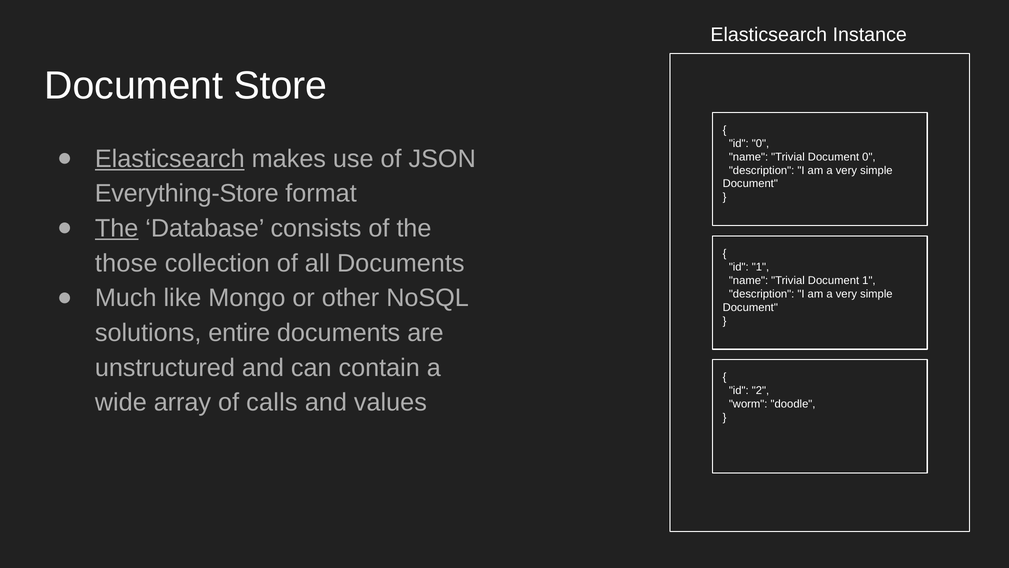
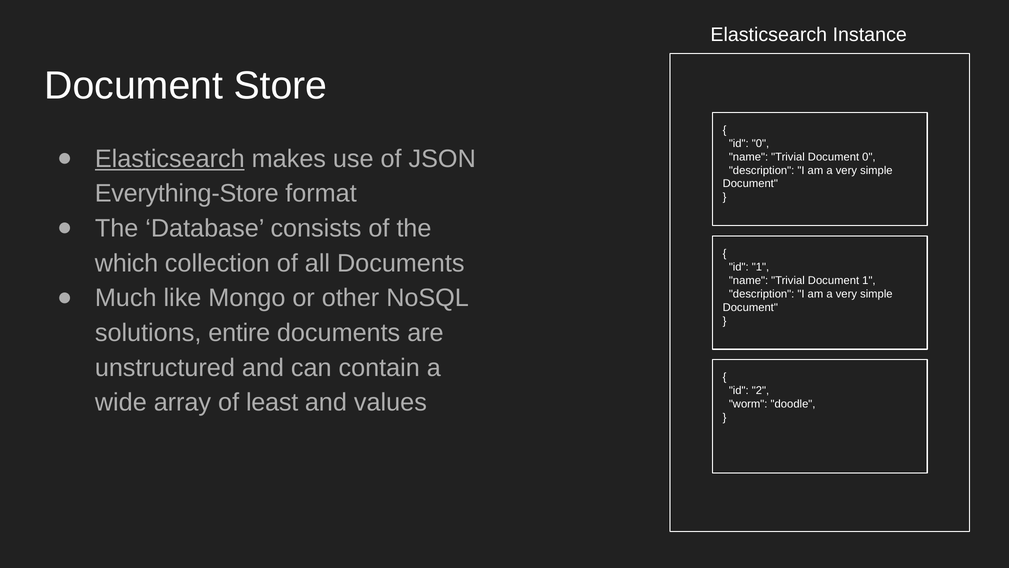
The at (117, 228) underline: present -> none
those: those -> which
calls: calls -> least
